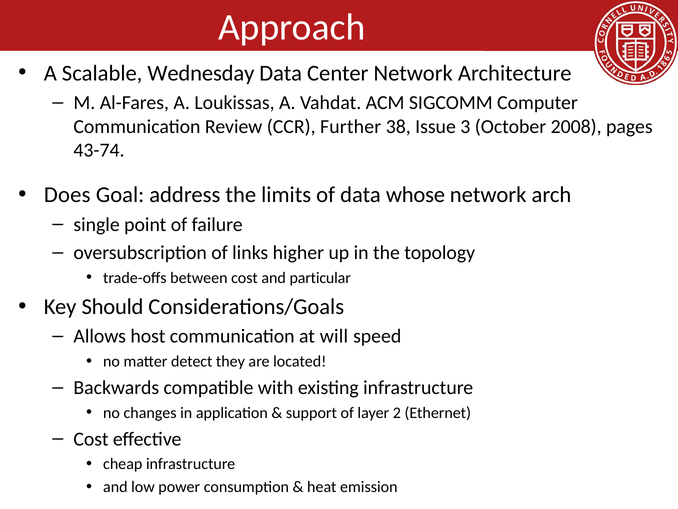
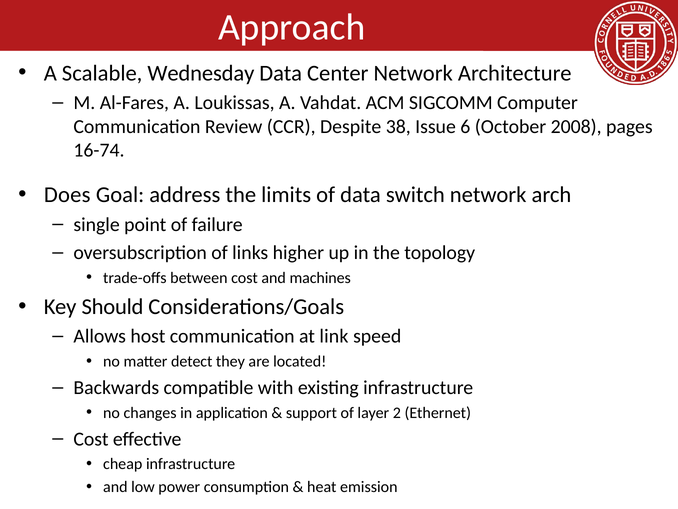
Further: Further -> Despite
3: 3 -> 6
43-74: 43-74 -> 16-74
whose: whose -> switch
particular: particular -> machines
will: will -> link
